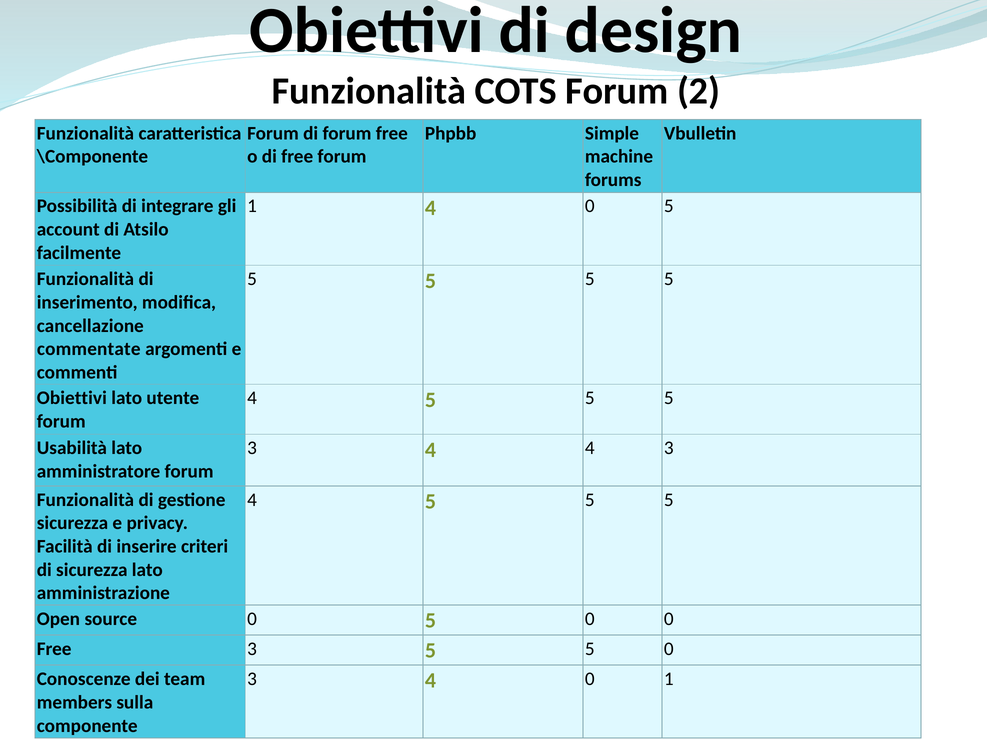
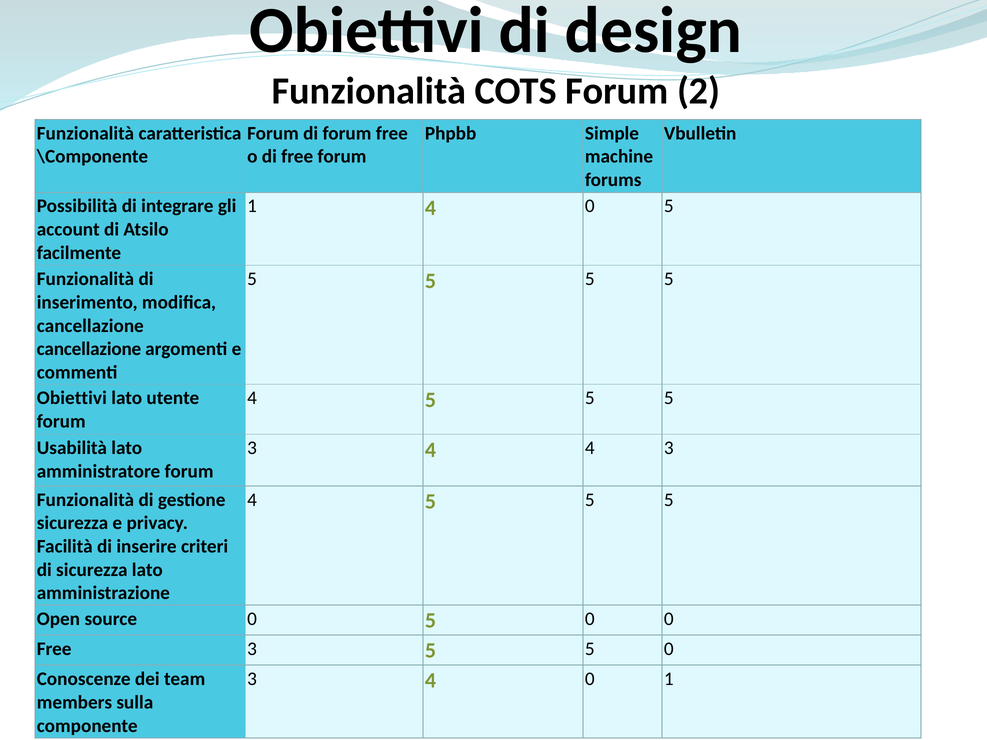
commentate at (89, 349): commentate -> cancellazione
